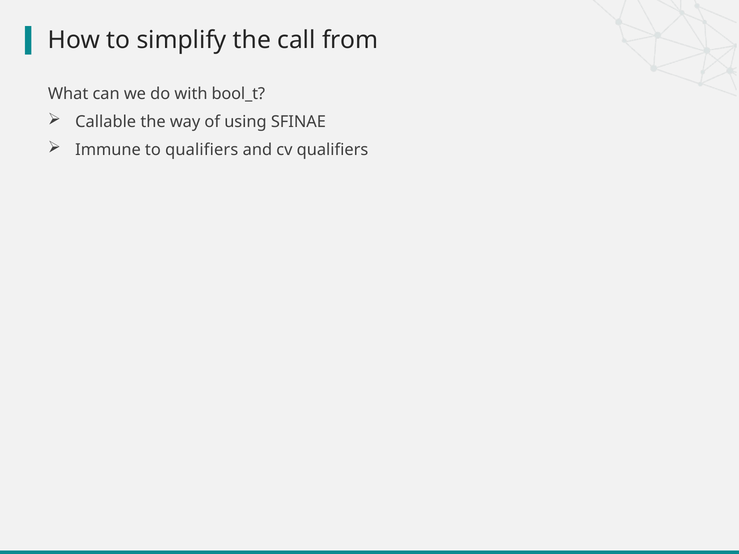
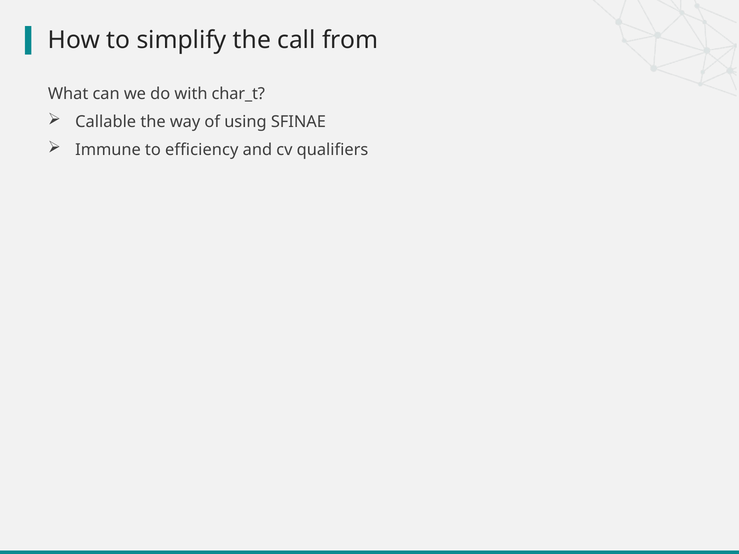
bool_t: bool_t -> char_t
to qualifiers: qualifiers -> efficiency
